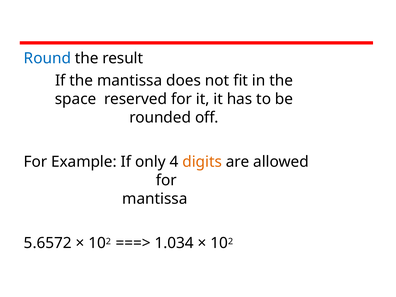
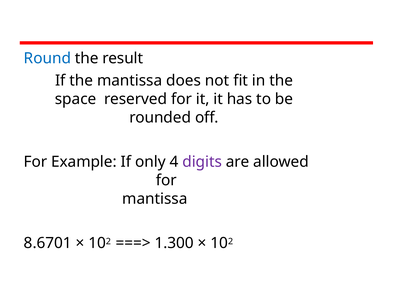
digits colour: orange -> purple
5.6572: 5.6572 -> 8.6701
1.034: 1.034 -> 1.300
